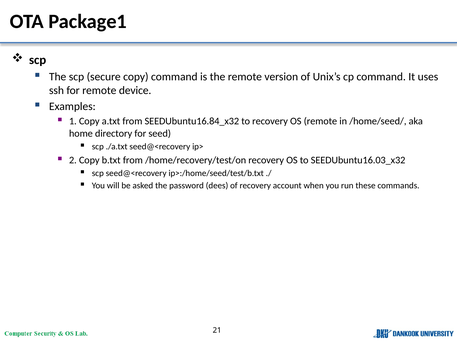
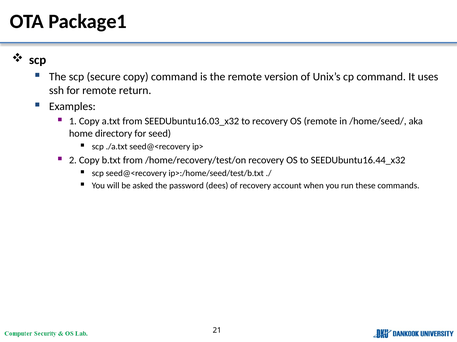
device: device -> return
SEEDUbuntu16.84_x32: SEEDUbuntu16.84_x32 -> SEEDUbuntu16.03_x32
SEEDUbuntu16.03_x32: SEEDUbuntu16.03_x32 -> SEEDUbuntu16.44_x32
